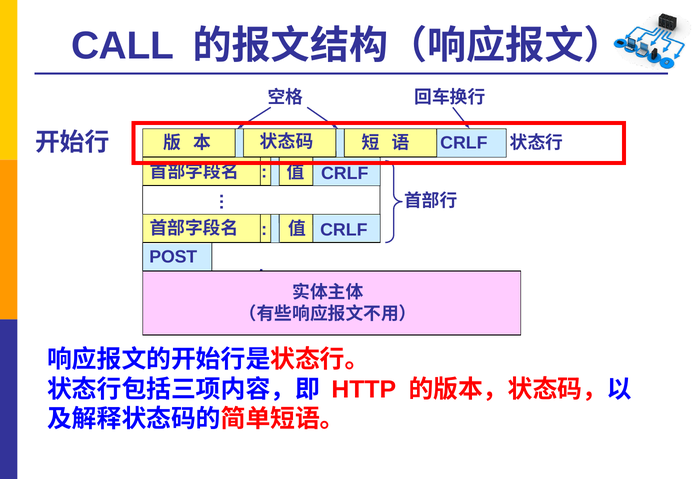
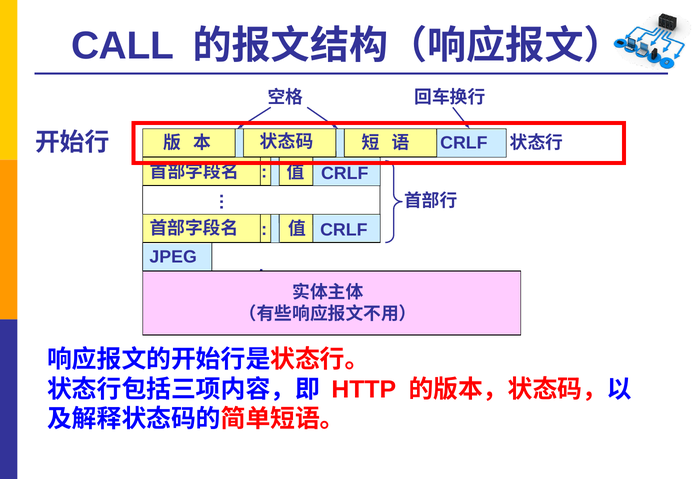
POST: POST -> JPEG
